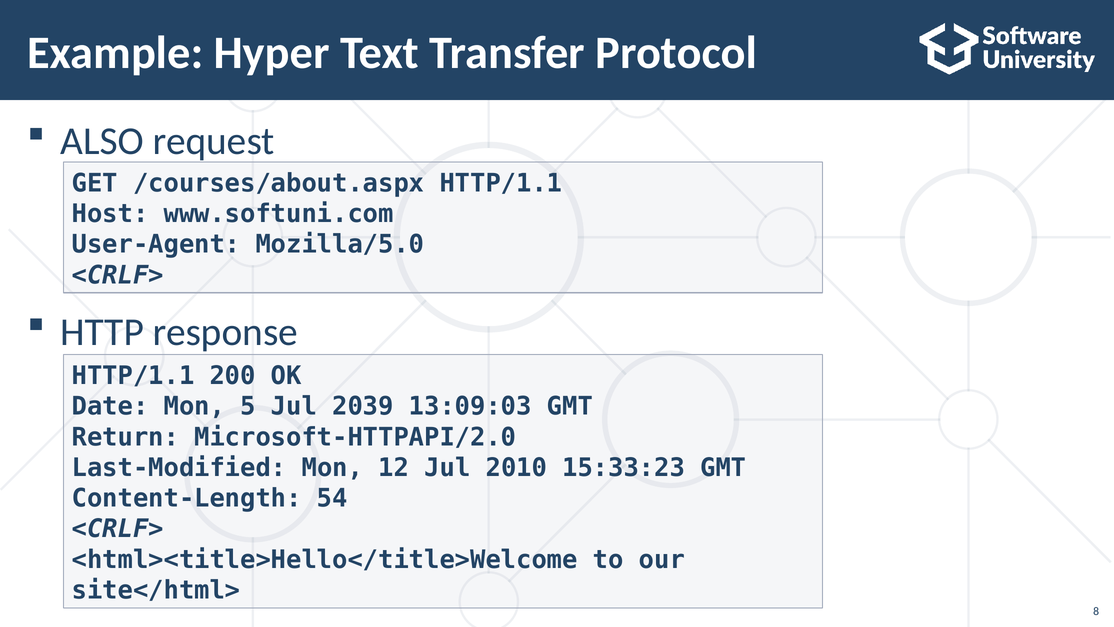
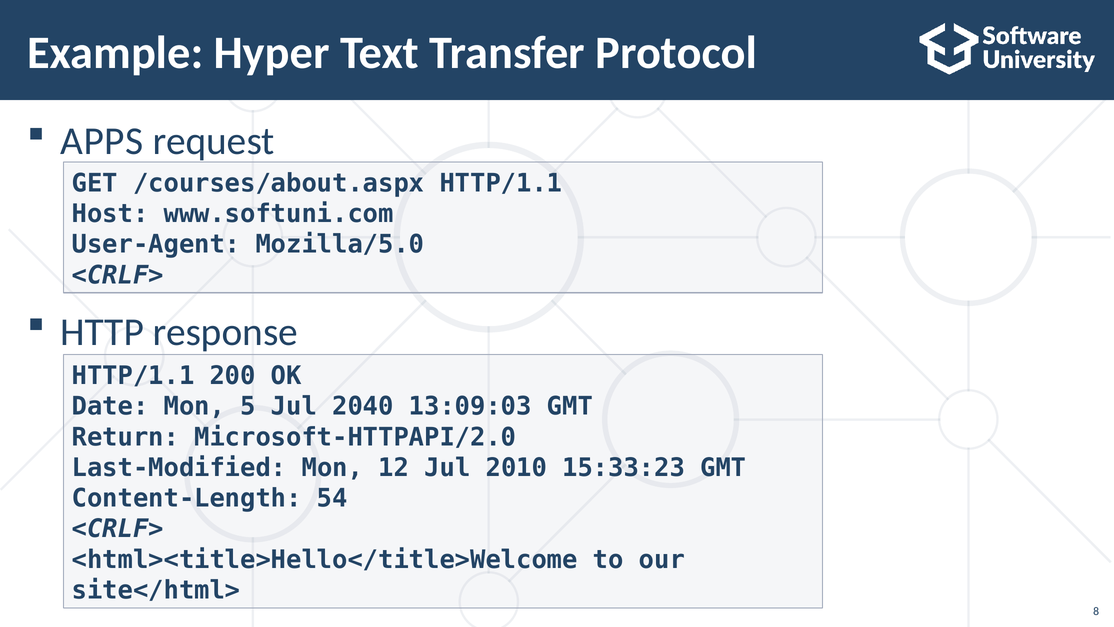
ALSO: ALSO -> APPS
2039: 2039 -> 2040
